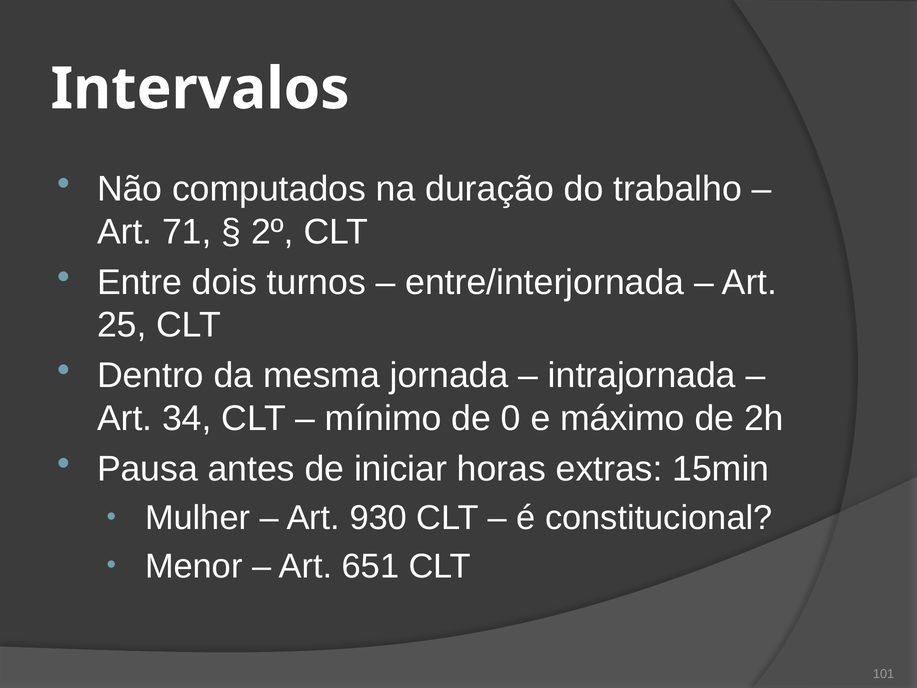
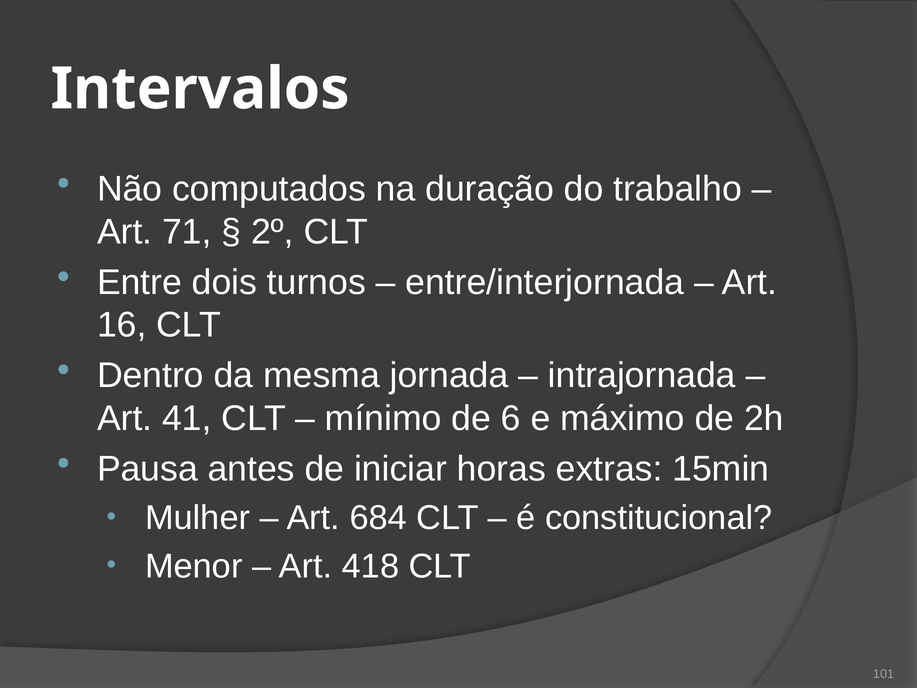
25: 25 -> 16
34: 34 -> 41
0: 0 -> 6
930: 930 -> 684
651: 651 -> 418
